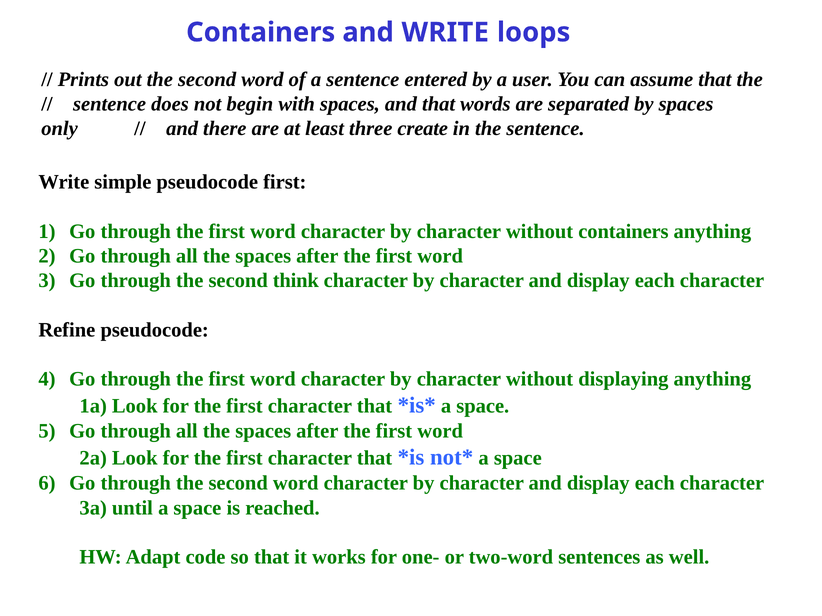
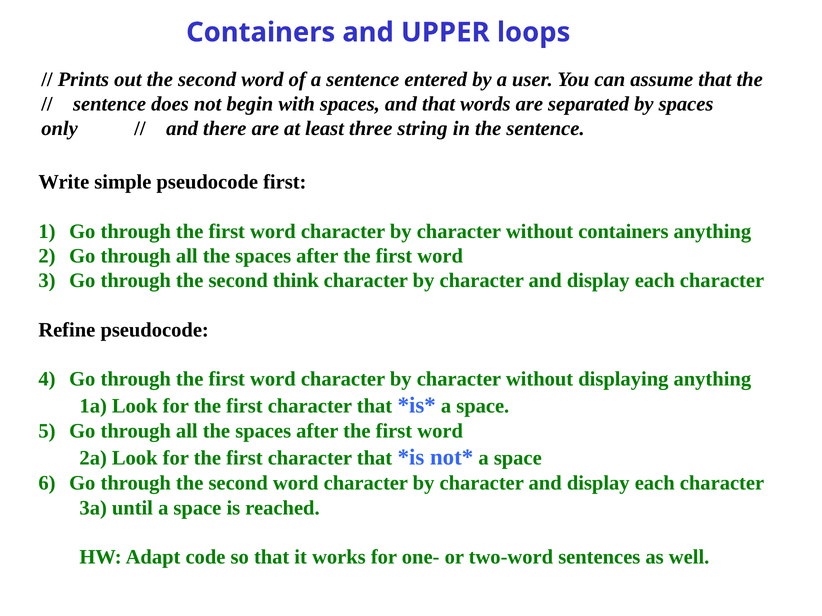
and WRITE: WRITE -> UPPER
create: create -> string
